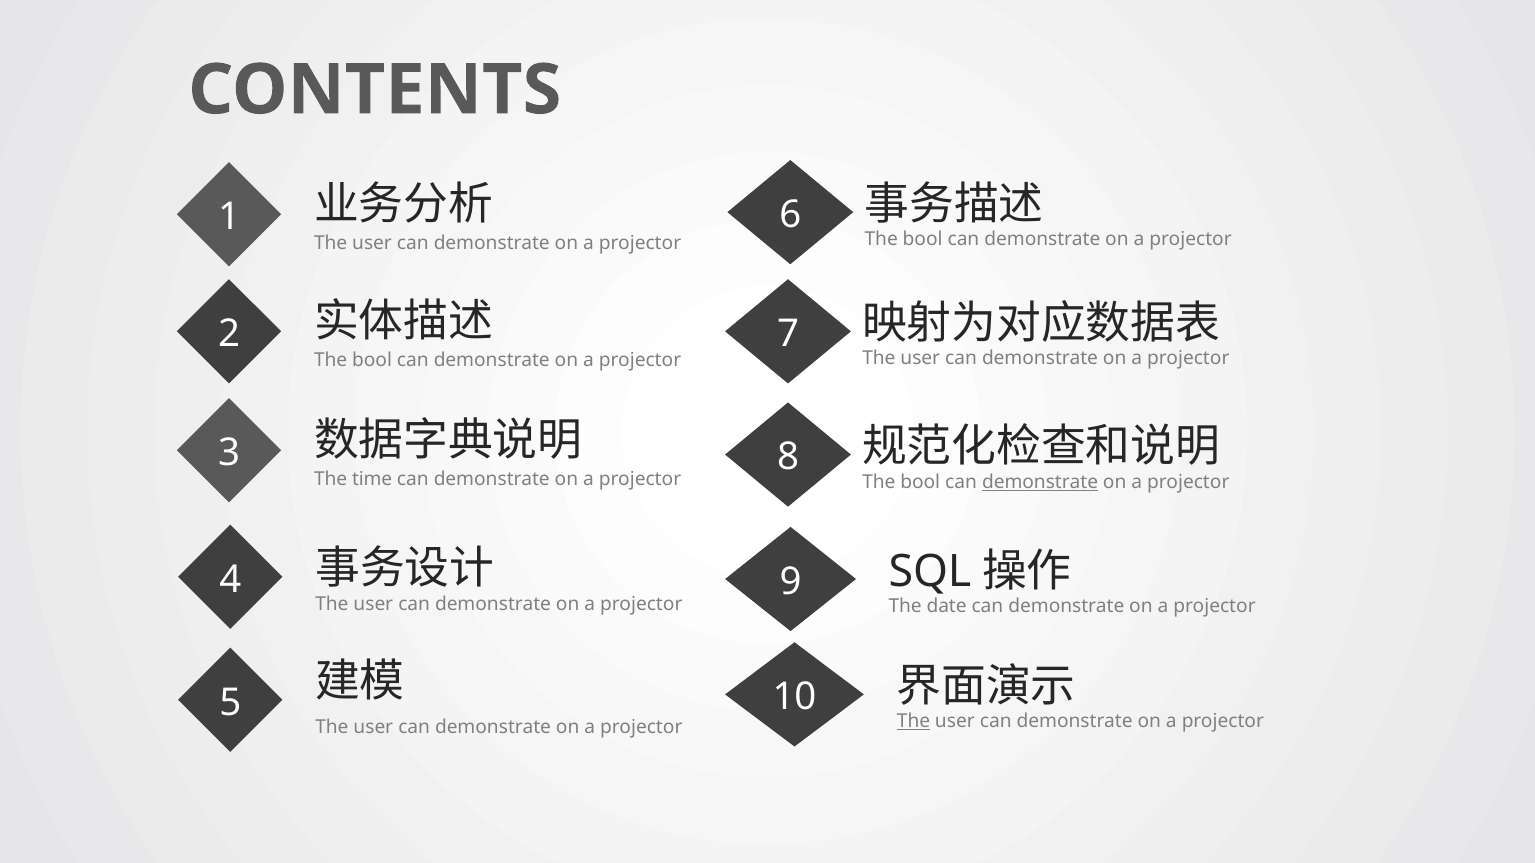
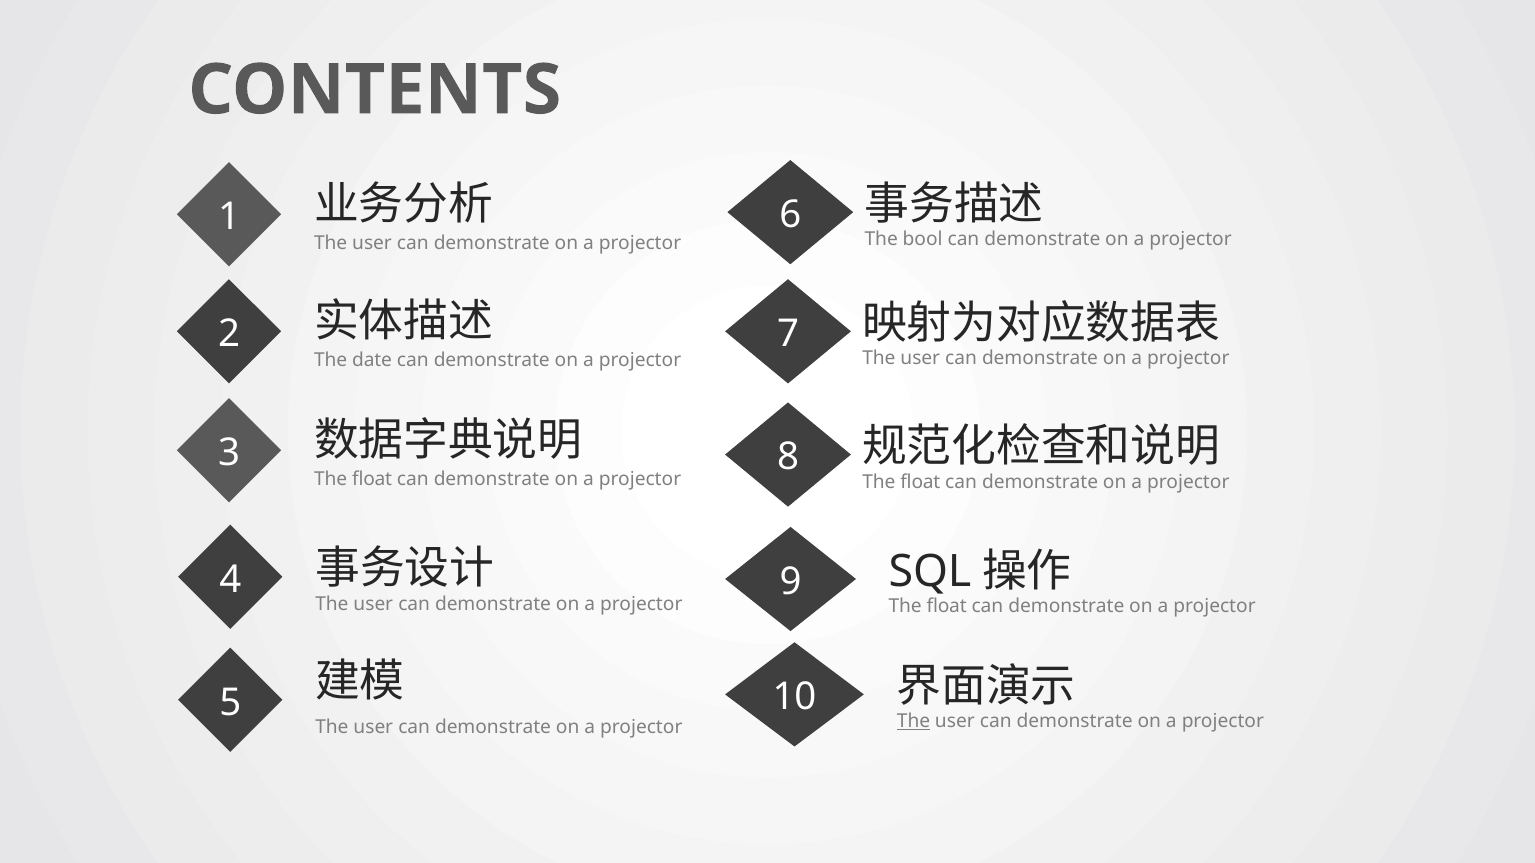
bool at (372, 361): bool -> date
time at (372, 480): time -> float
bool at (920, 482): bool -> float
demonstrate at (1040, 482) underline: present -> none
date at (947, 607): date -> float
